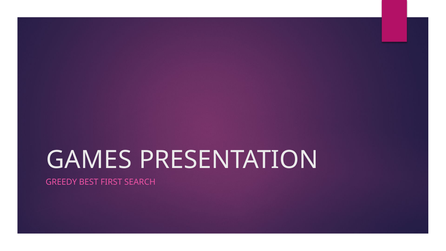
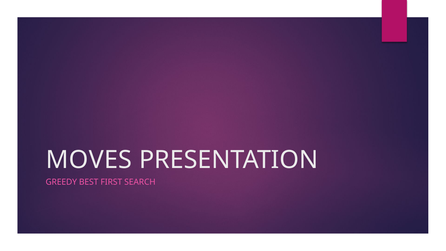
GAMES: GAMES -> MOVES
